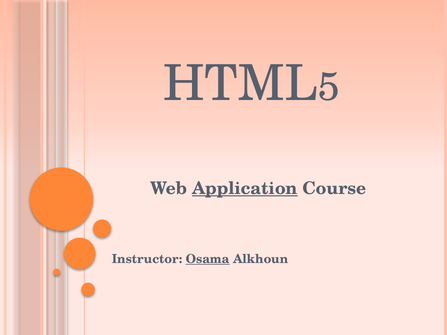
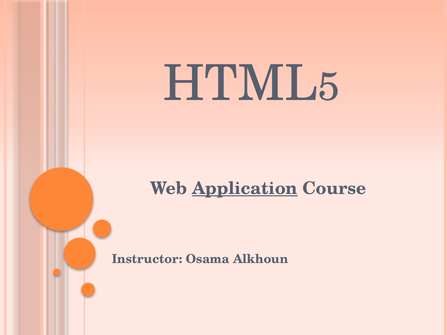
Osama underline: present -> none
